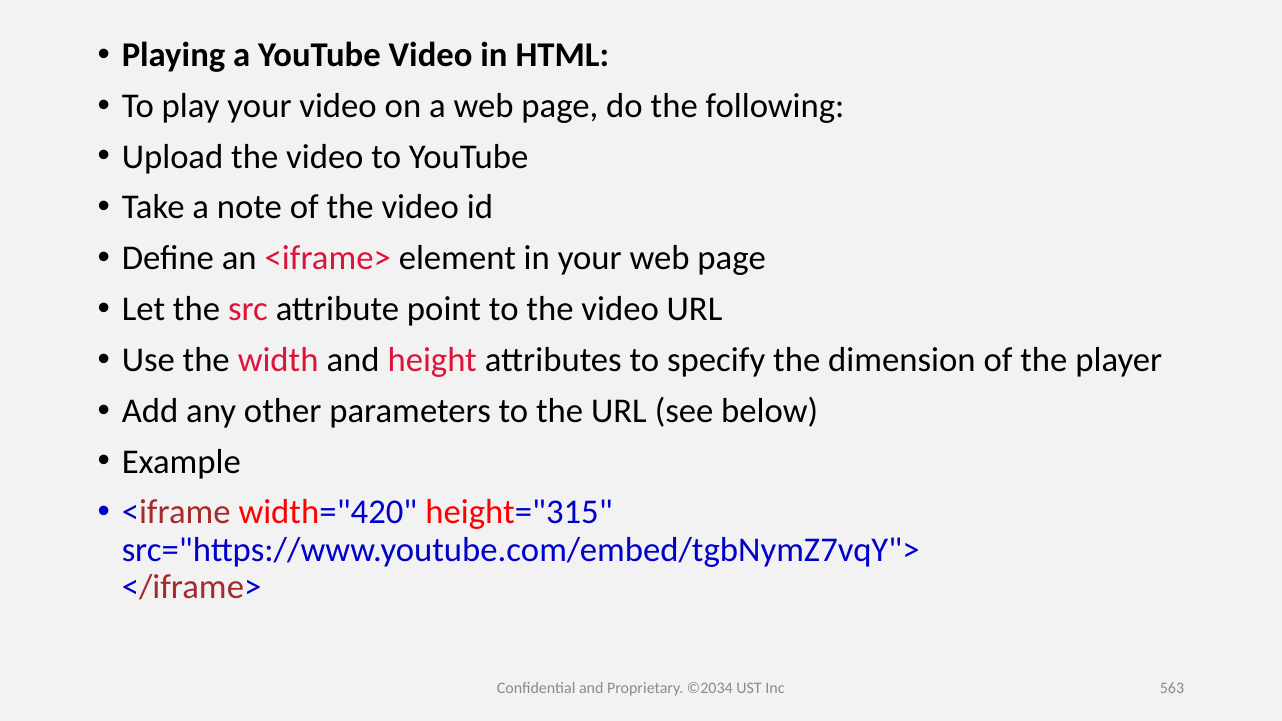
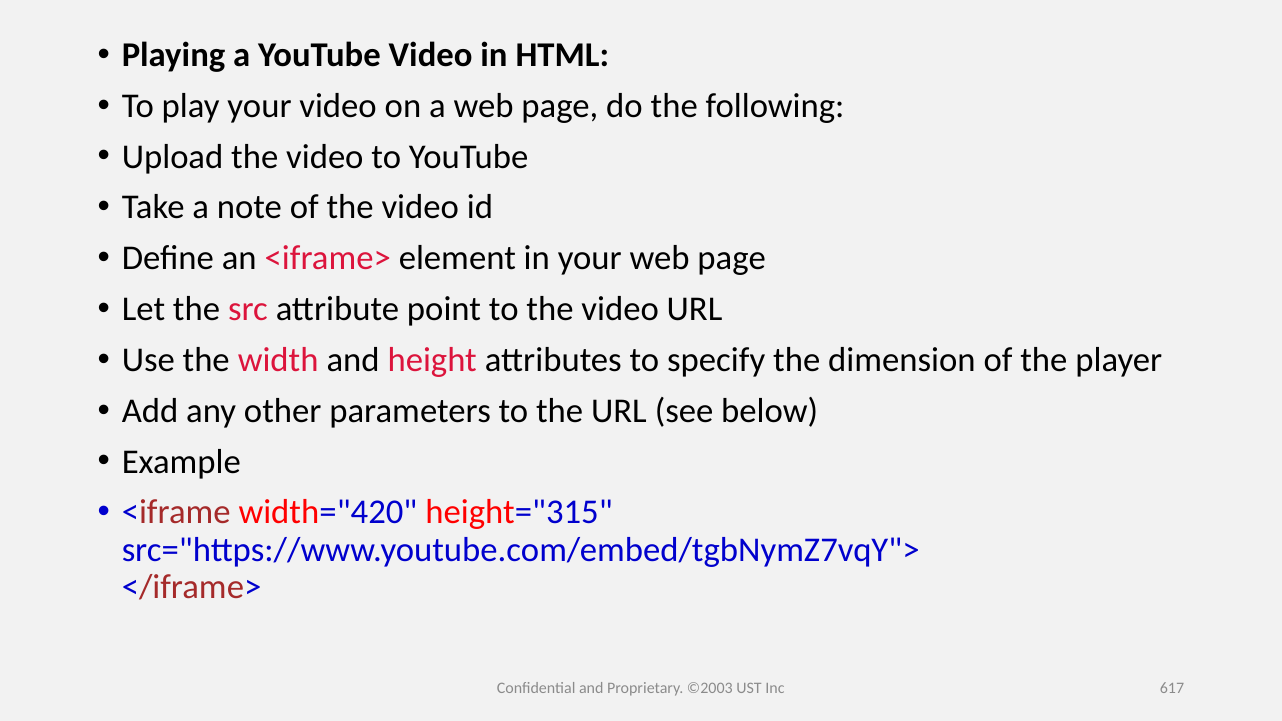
©2034: ©2034 -> ©2003
563: 563 -> 617
